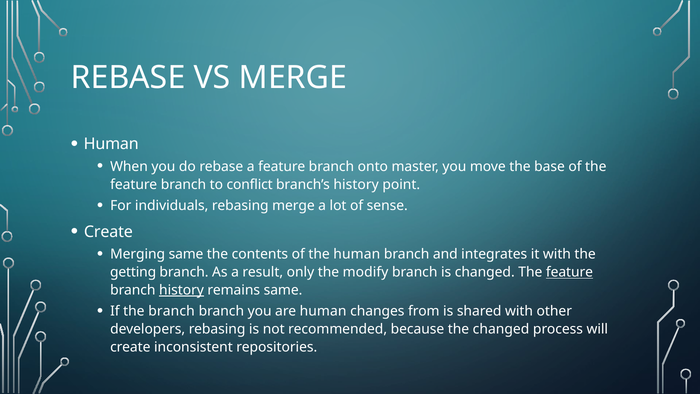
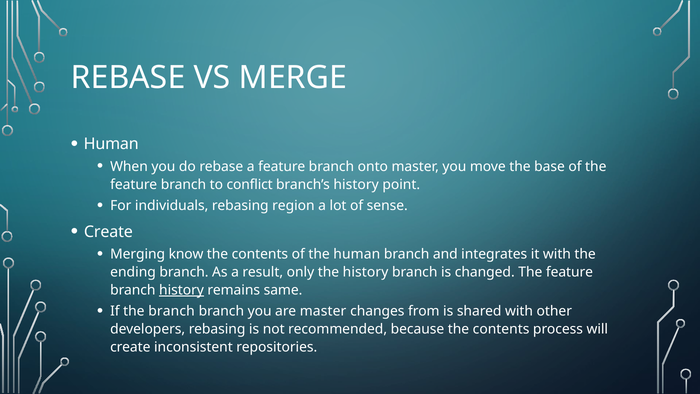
rebasing merge: merge -> region
Merging same: same -> know
getting: getting -> ending
the modify: modify -> history
feature at (569, 272) underline: present -> none
are human: human -> master
because the changed: changed -> contents
